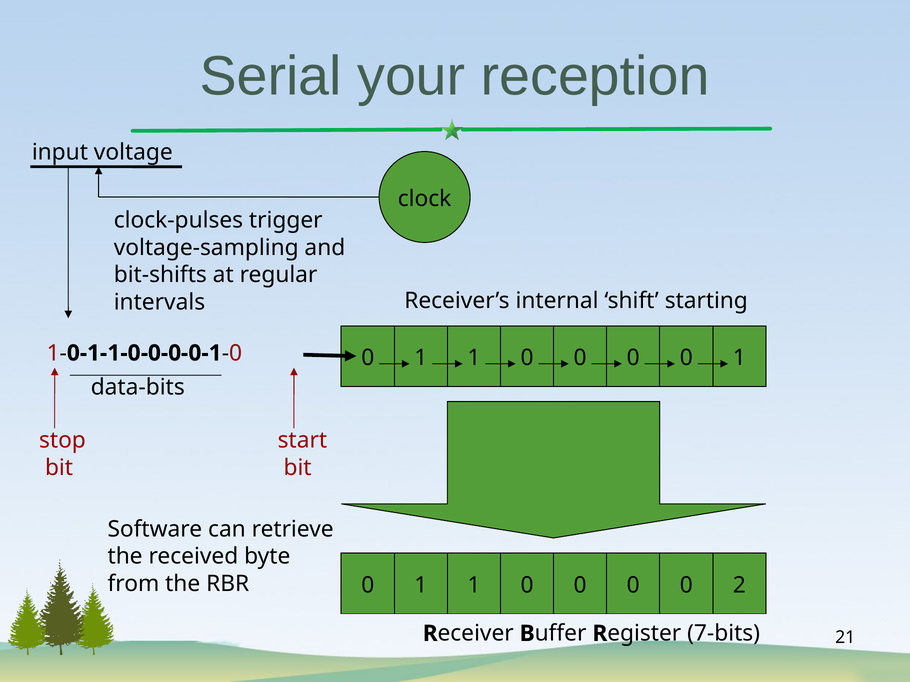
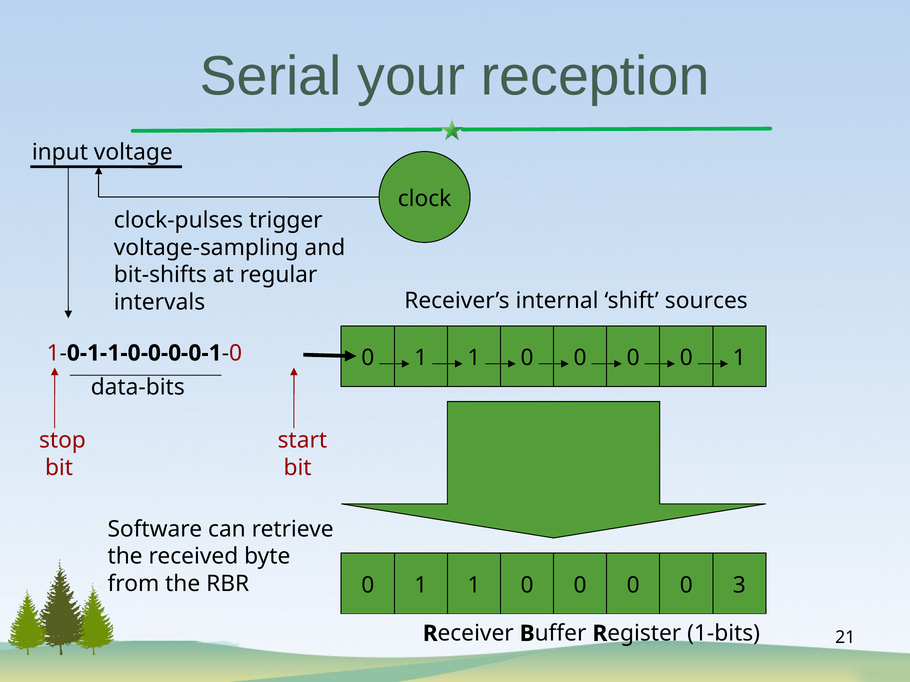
starting: starting -> sources
2: 2 -> 3
7-bits: 7-bits -> 1-bits
